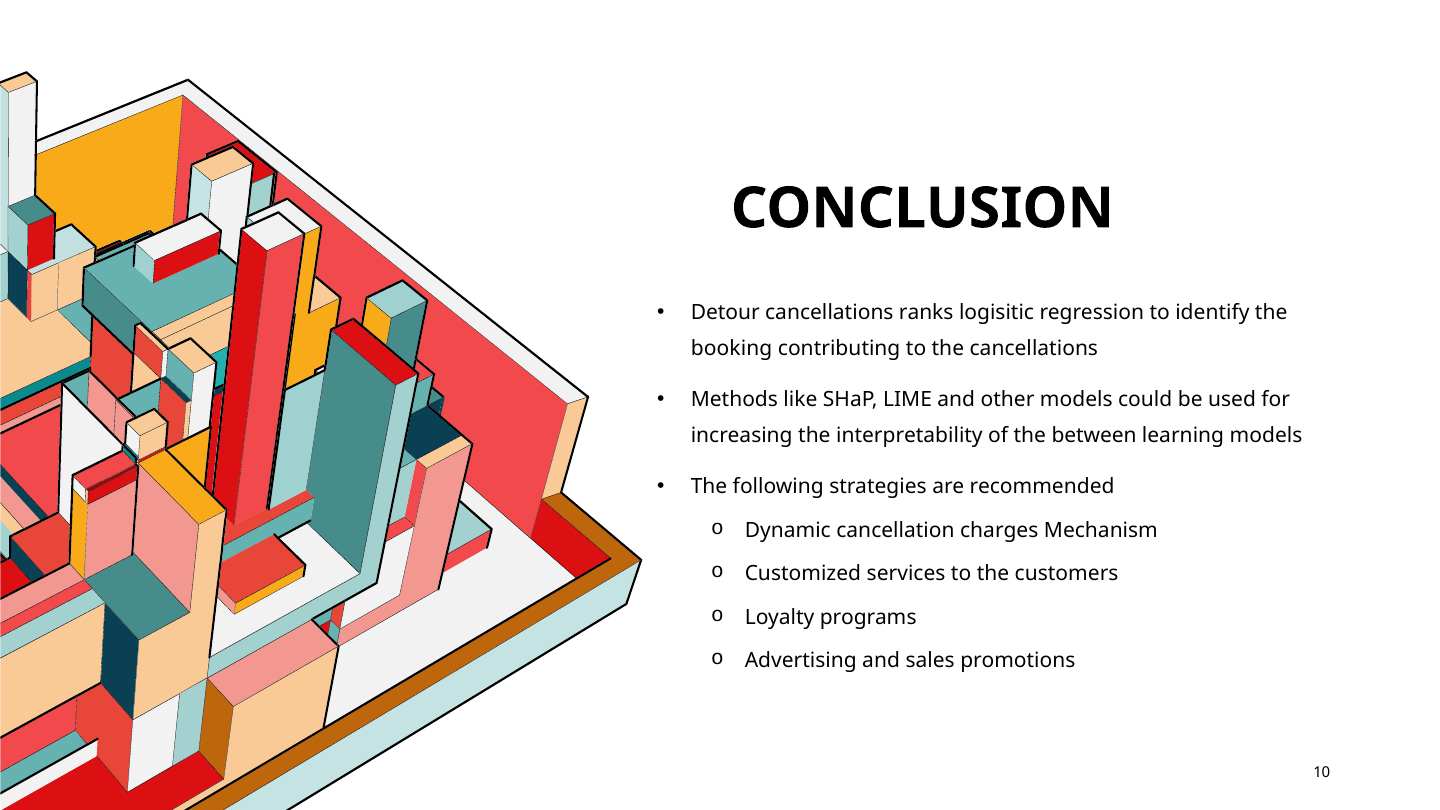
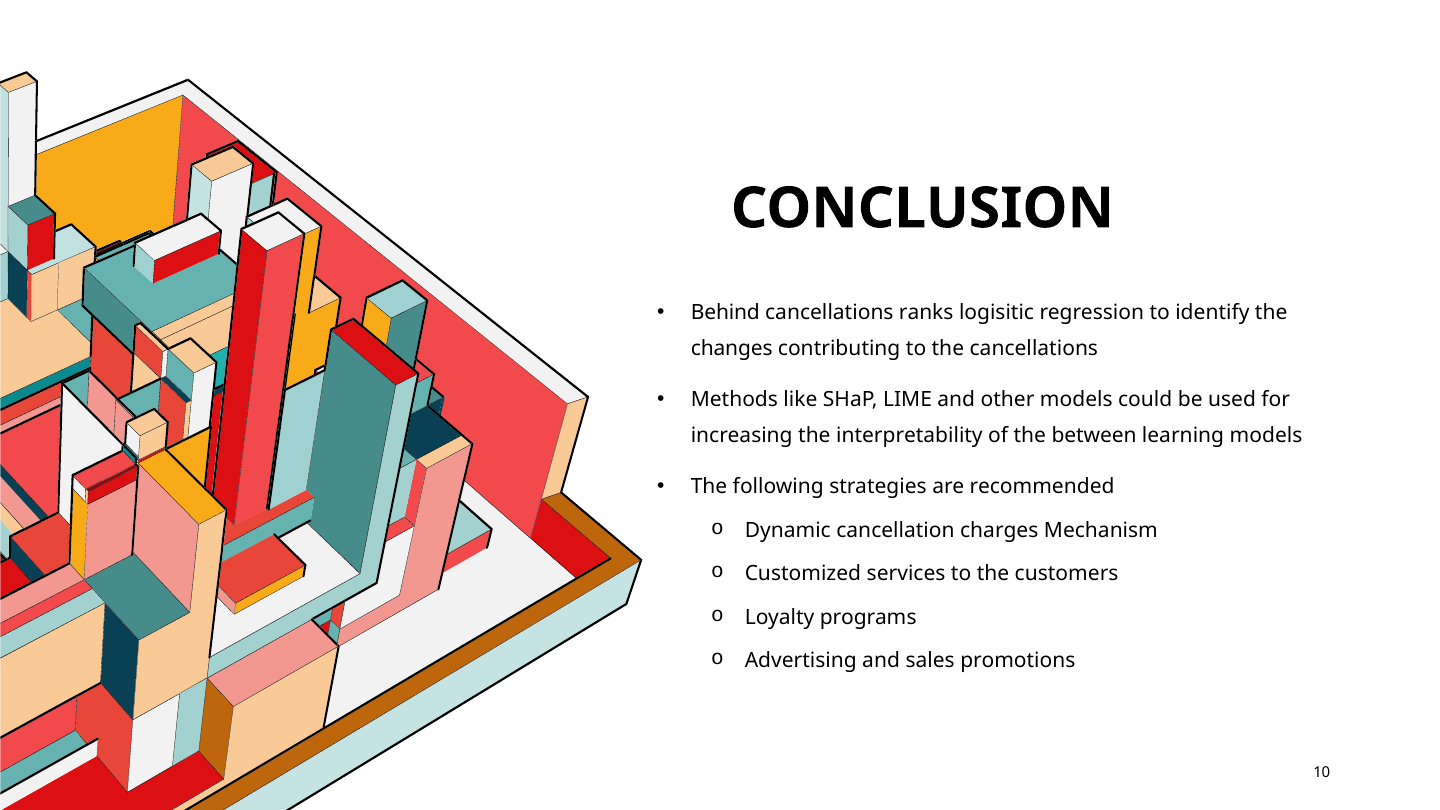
Detour: Detour -> Behind
booking: booking -> changes
